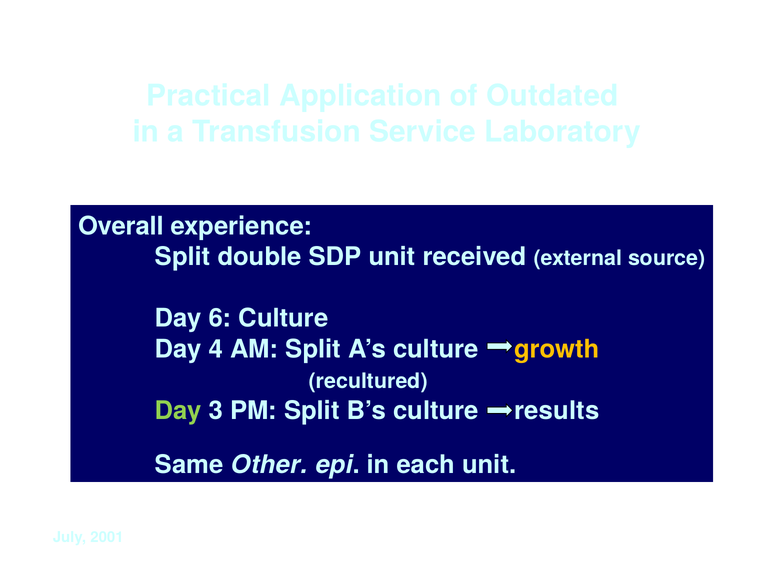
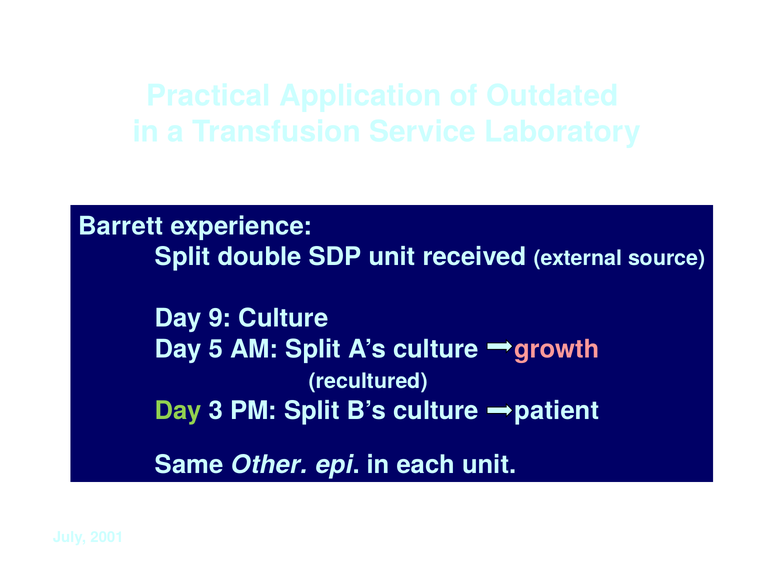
Overall: Overall -> Barrett
6: 6 -> 9
4: 4 -> 5
growth colour: yellow -> pink
results: results -> patient
